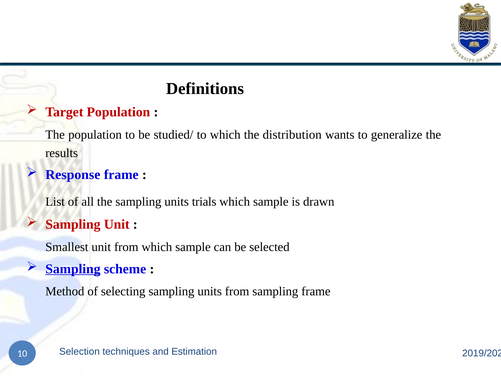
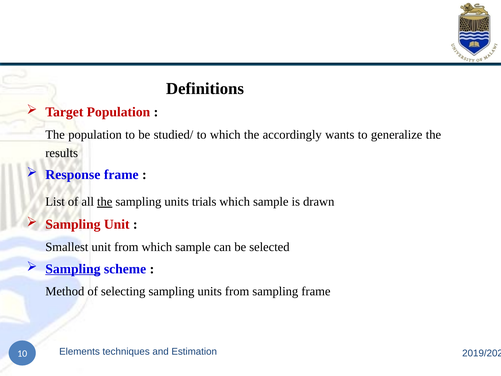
distribution: distribution -> accordingly
the at (105, 202) underline: none -> present
Selection: Selection -> Elements
